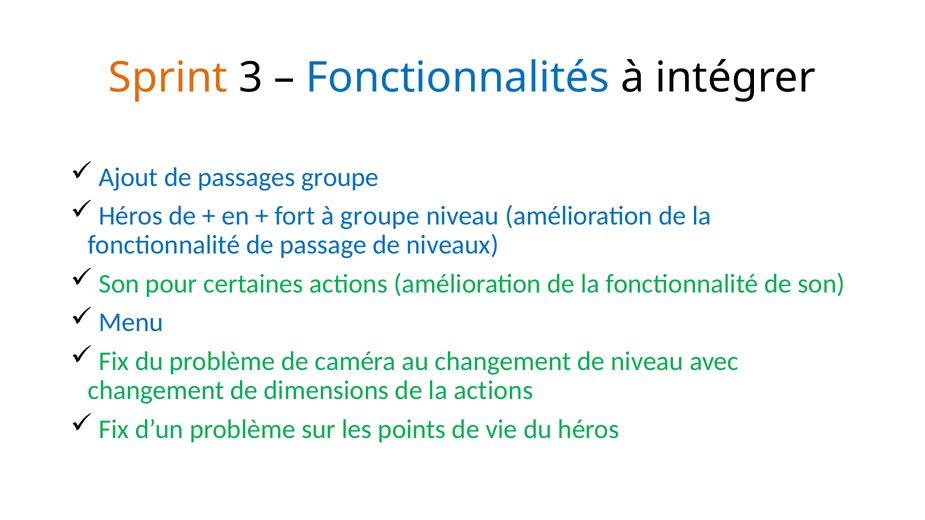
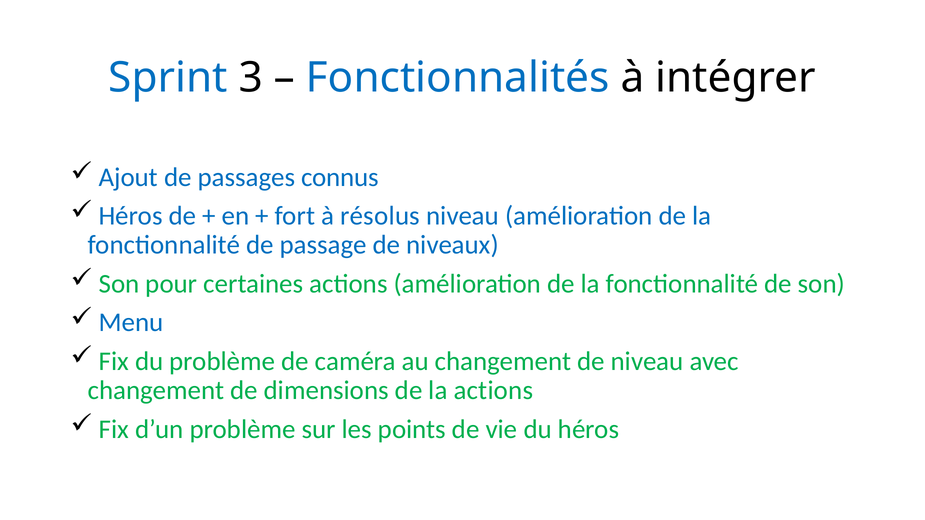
Sprint colour: orange -> blue
passages groupe: groupe -> connus
à groupe: groupe -> résolus
